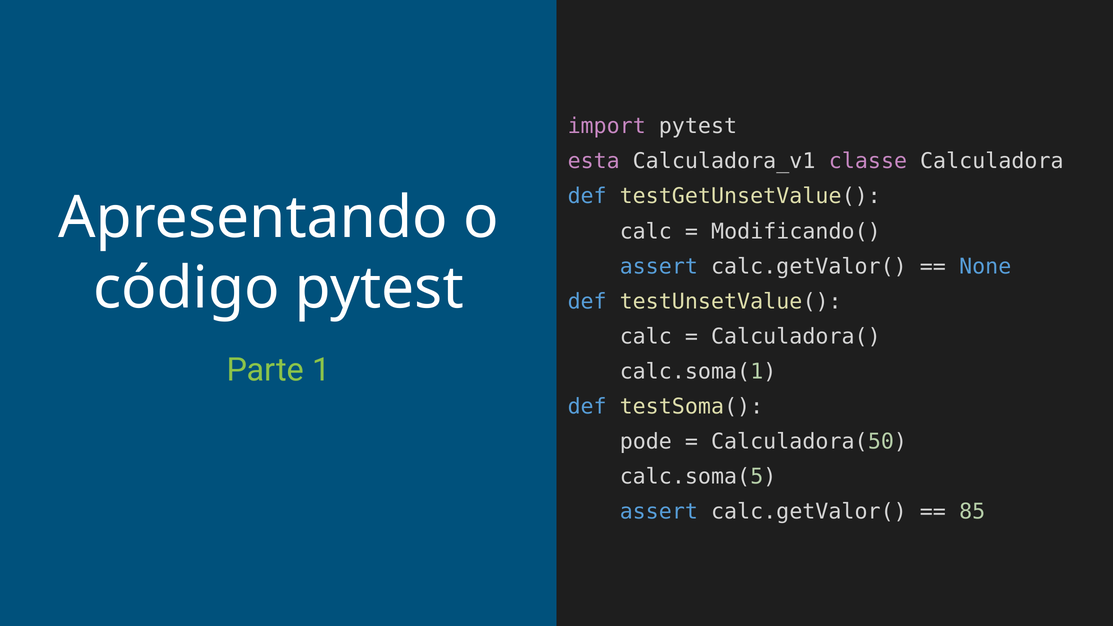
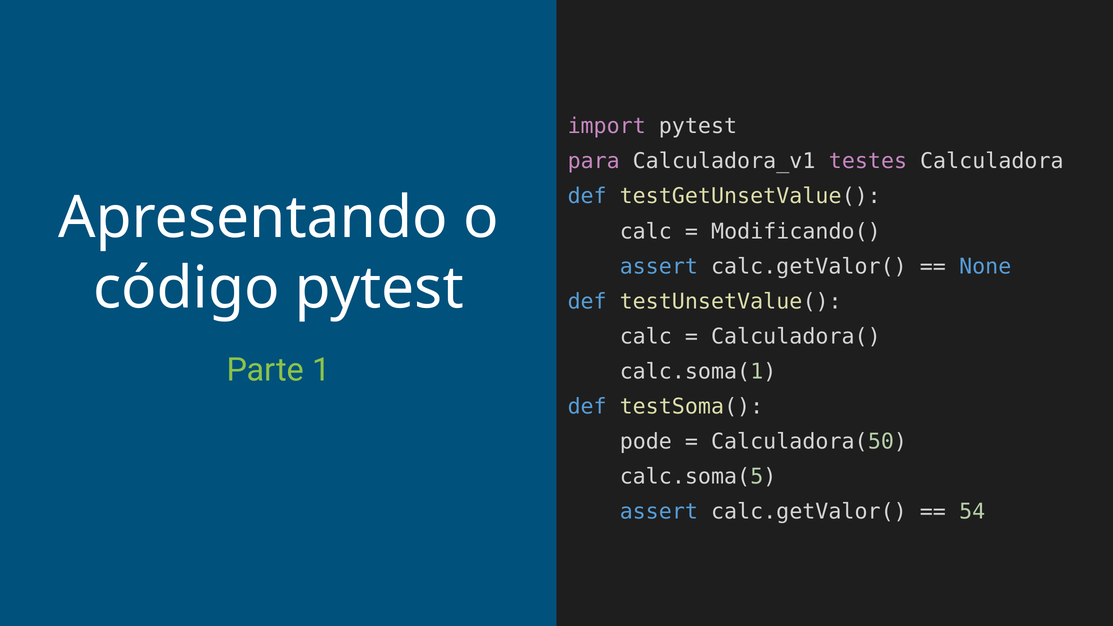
esta: esta -> para
classe: classe -> testes
85: 85 -> 54
